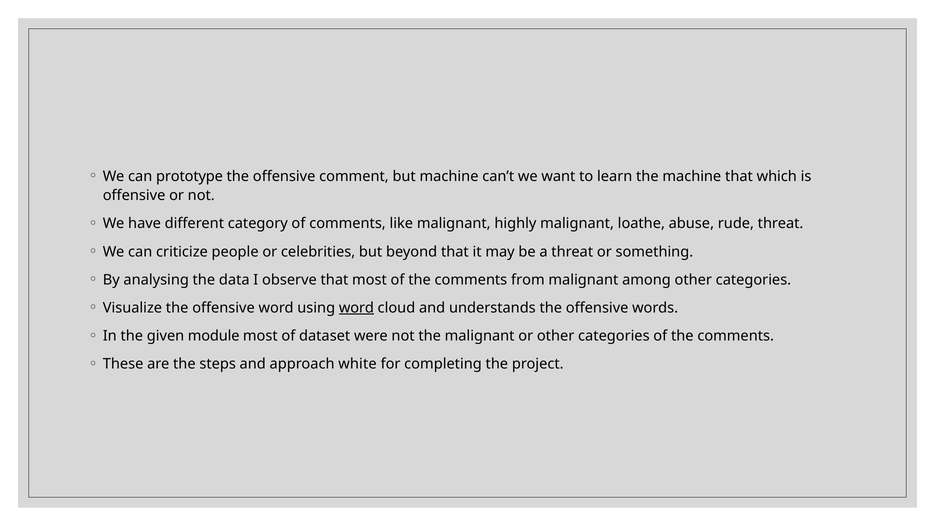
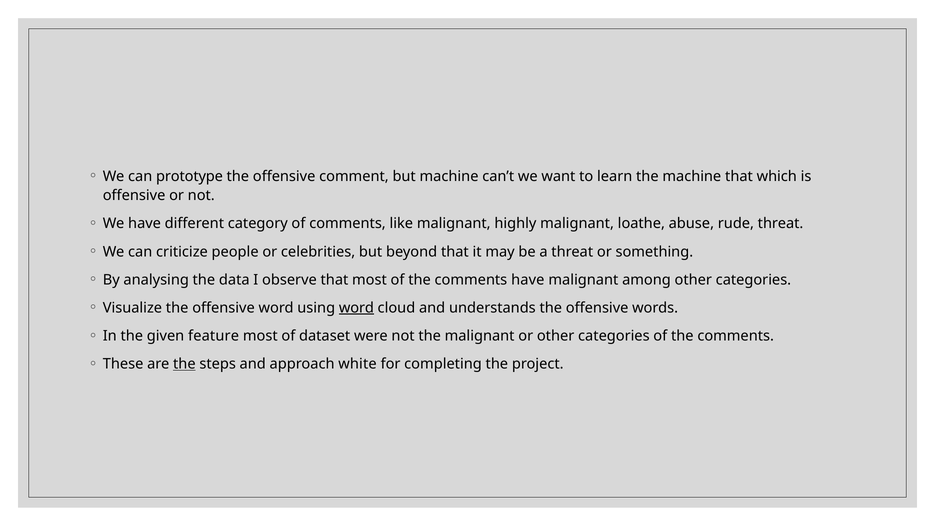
comments from: from -> have
module: module -> feature
the at (184, 364) underline: none -> present
